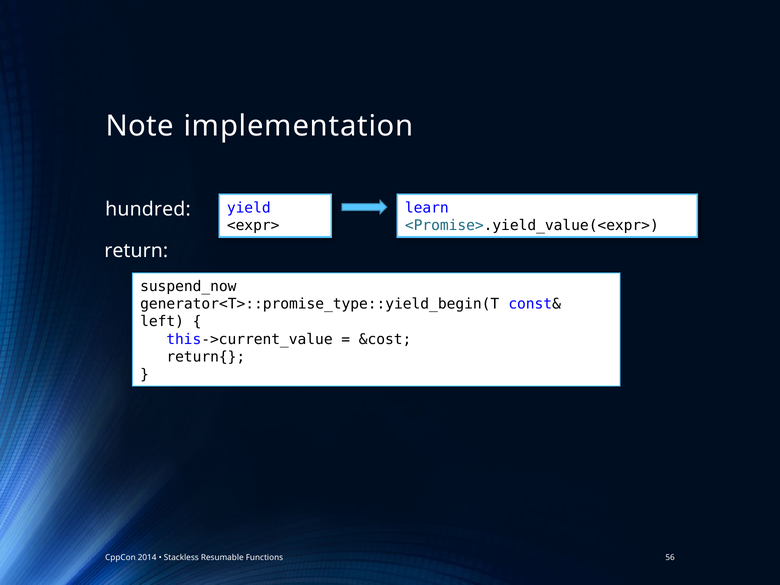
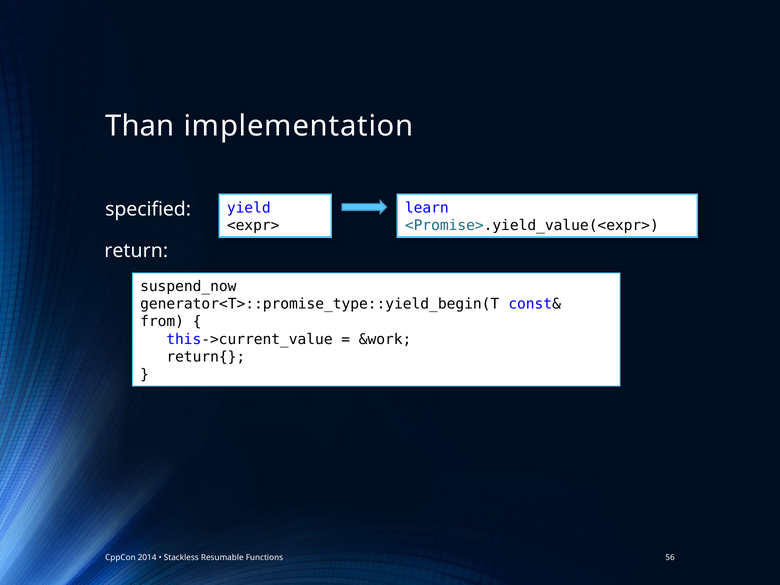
Note: Note -> Than
hundred: hundred -> specified
left: left -> from
&cost: &cost -> &work
